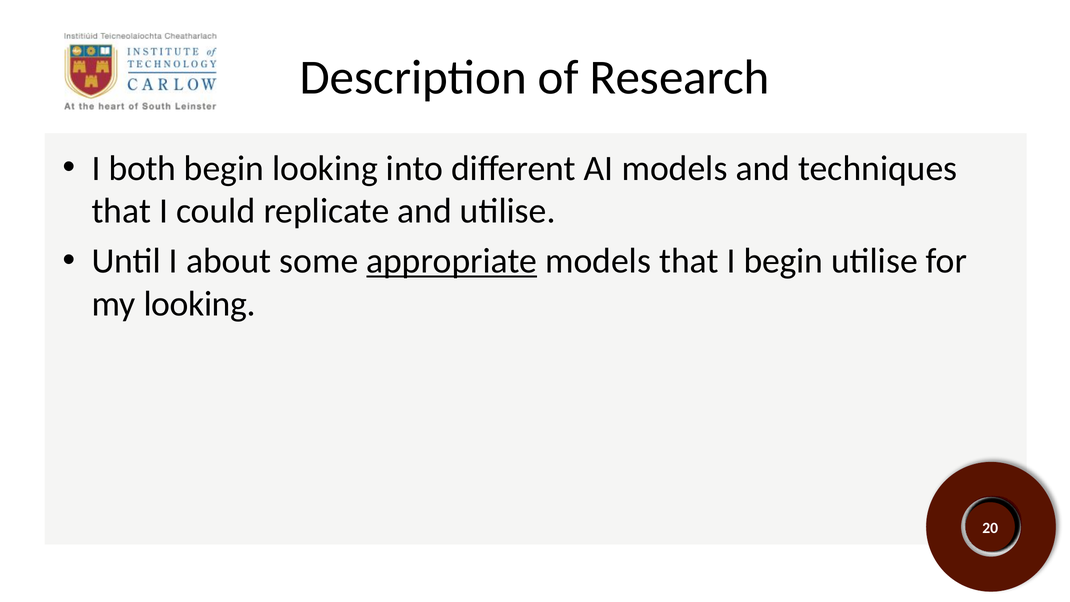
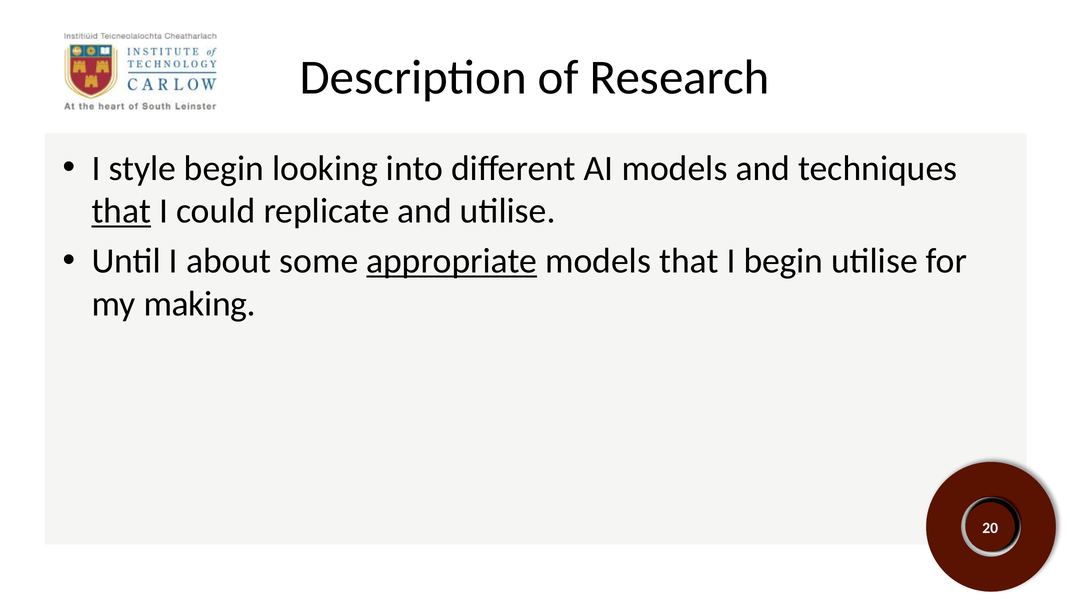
both: both -> style
that at (121, 211) underline: none -> present
my looking: looking -> making
